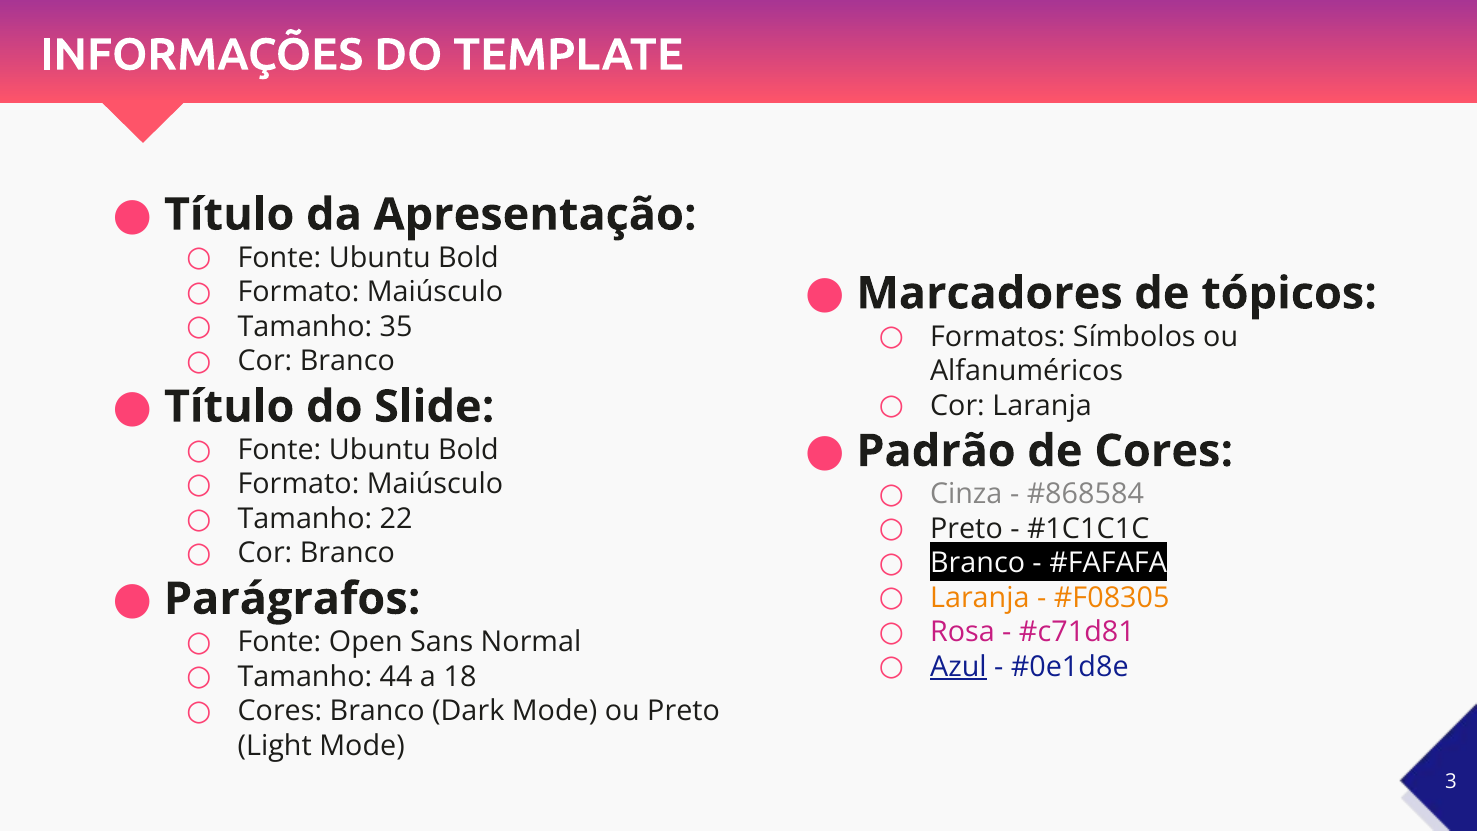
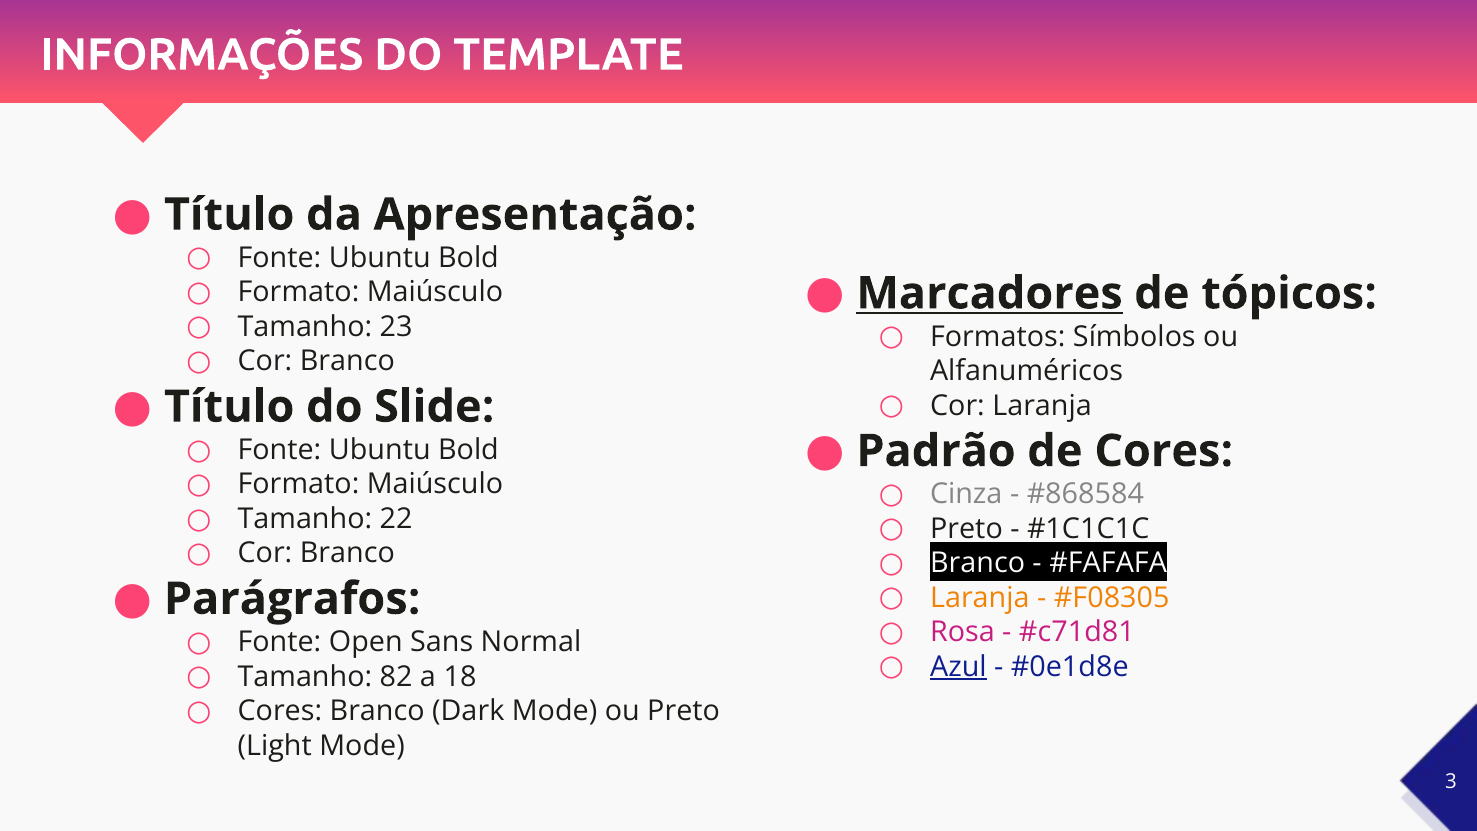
Marcadores underline: none -> present
35: 35 -> 23
44: 44 -> 82
